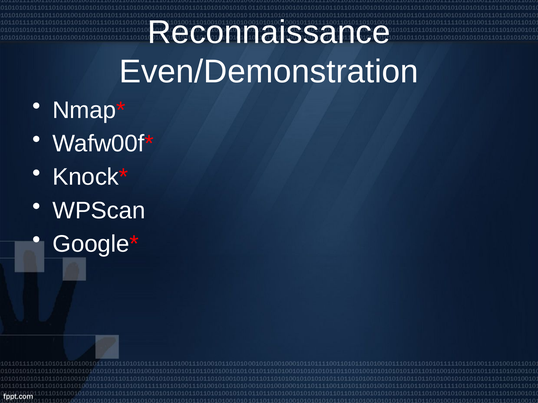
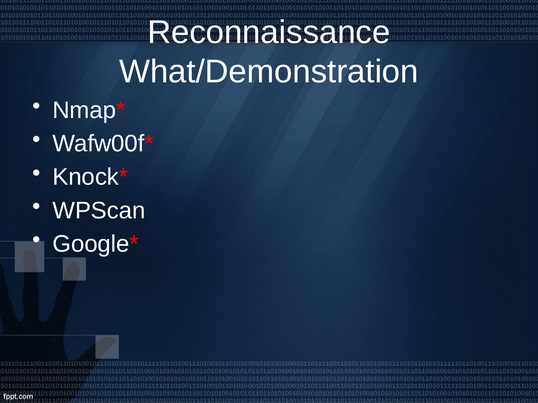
Even/Demonstration: Even/Demonstration -> What/Demonstration
